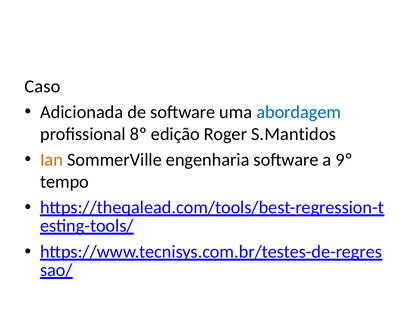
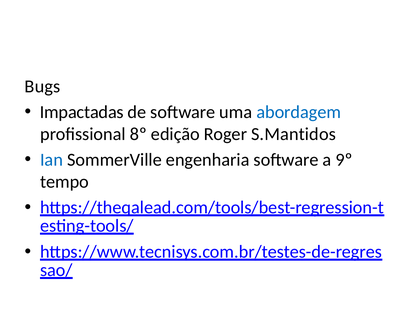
Caso: Caso -> Bugs
Adicionada: Adicionada -> Impactadas
Ian colour: orange -> blue
